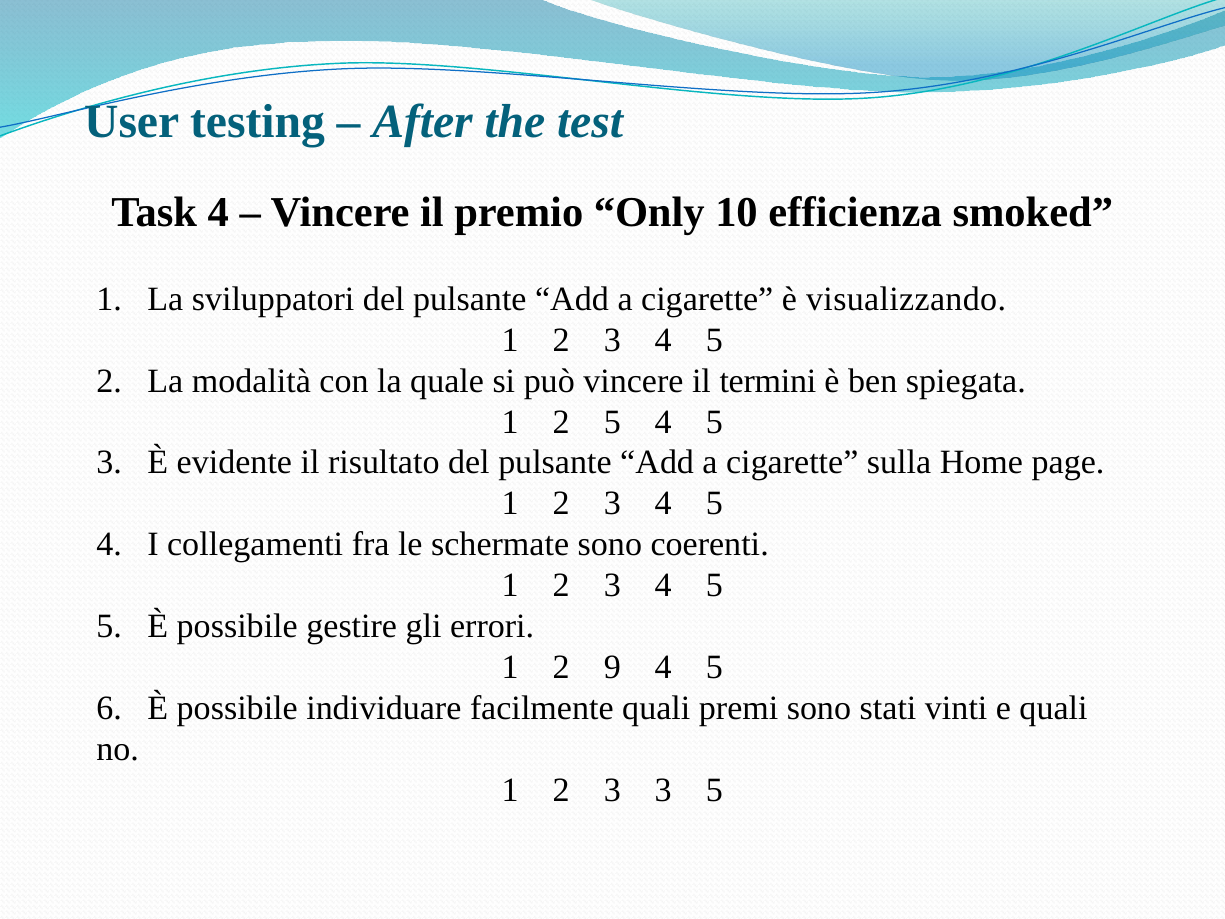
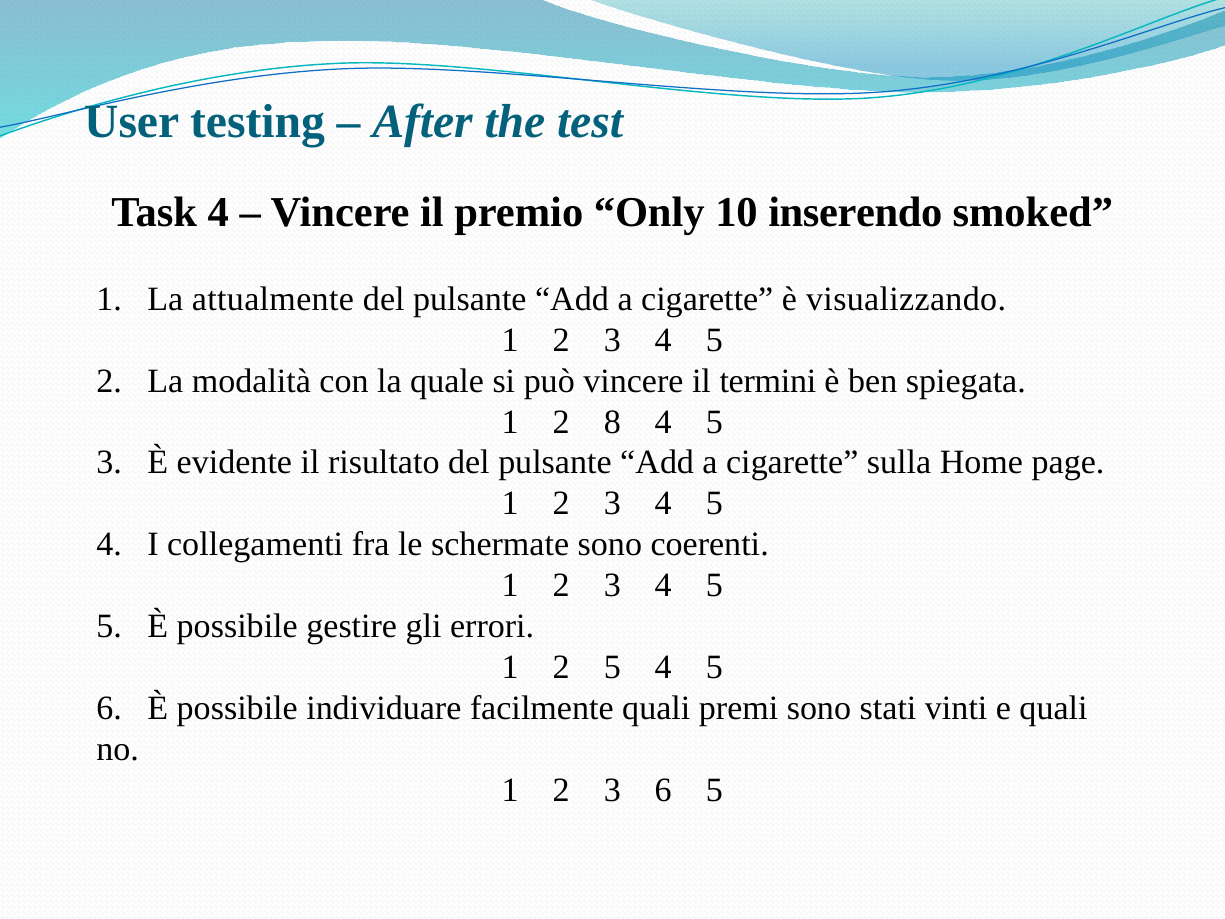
efficienza: efficienza -> inserendo
sviluppatori: sviluppatori -> attualmente
2 5: 5 -> 8
2 9: 9 -> 5
3 3: 3 -> 6
